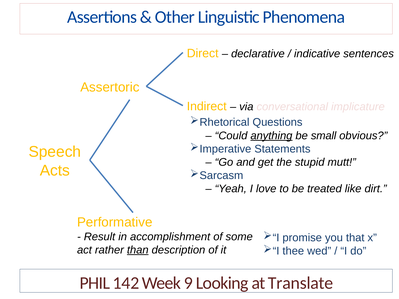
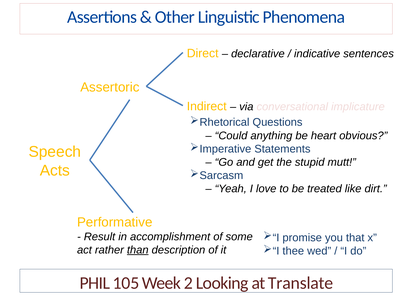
anything underline: present -> none
small: small -> heart
142: 142 -> 105
9: 9 -> 2
